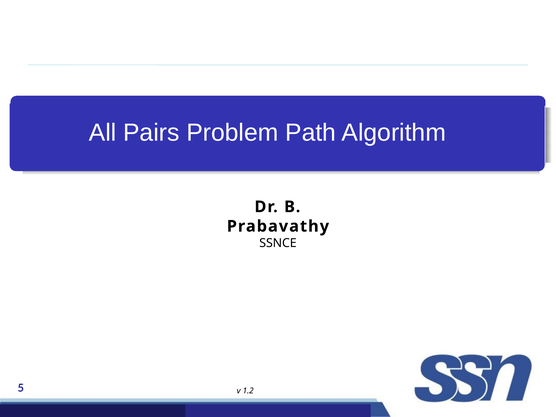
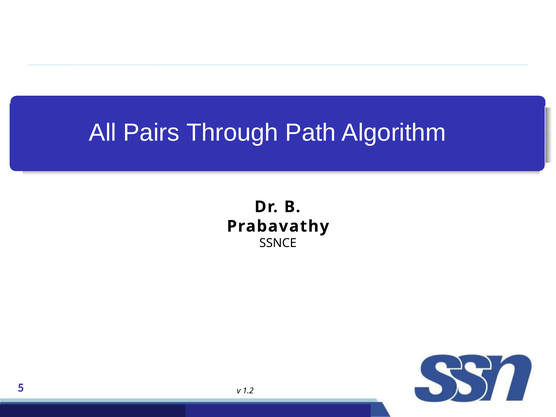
Problem: Problem -> Through
